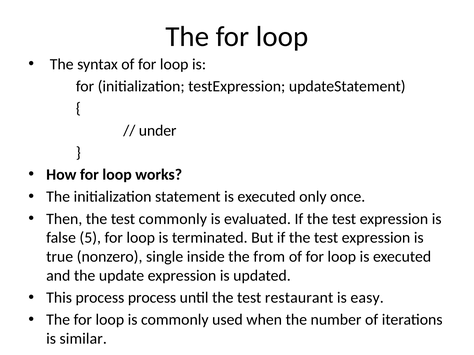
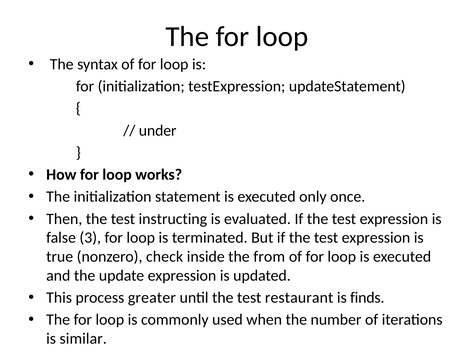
test commonly: commonly -> instructing
5: 5 -> 3
single: single -> check
process process: process -> greater
easy: easy -> finds
